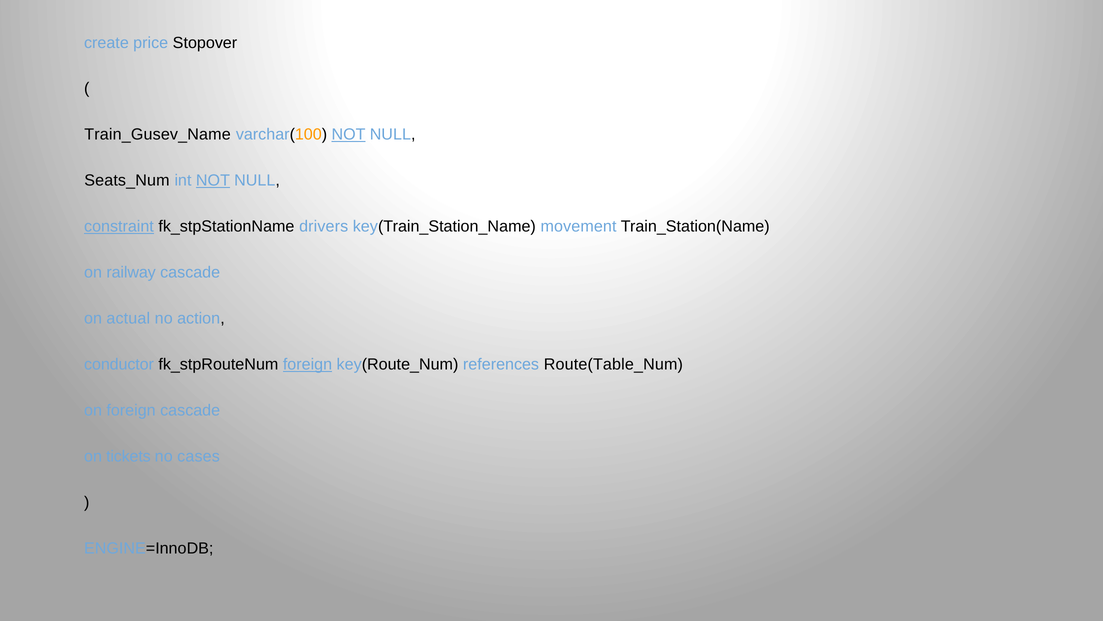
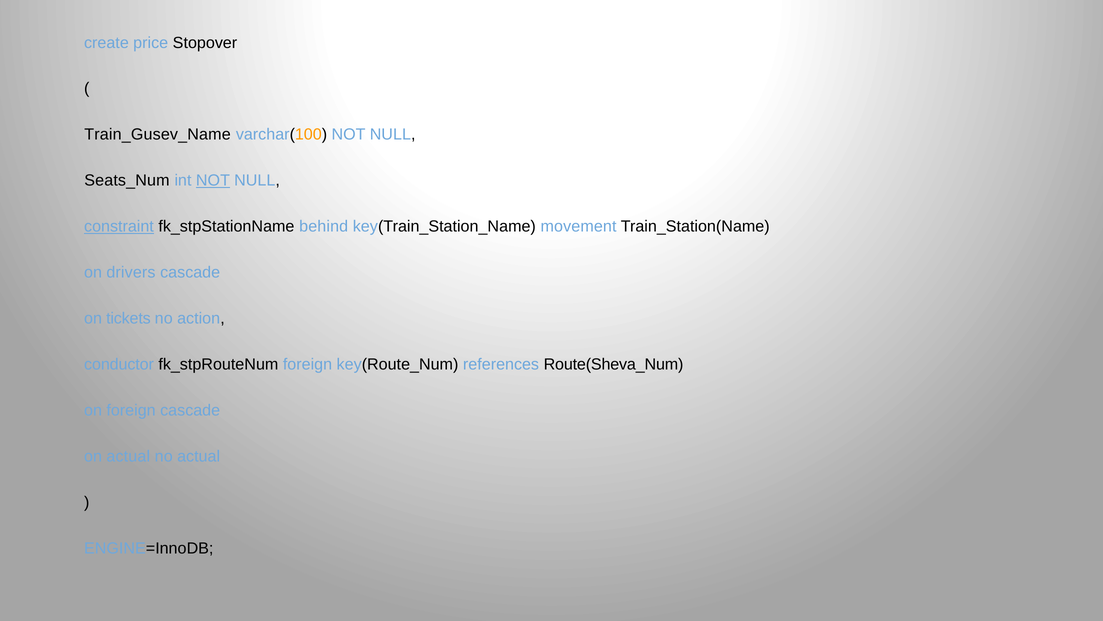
NOT at (349, 135) underline: present -> none
drivers: drivers -> behind
railway: railway -> drivers
actual: actual -> tickets
foreign at (308, 364) underline: present -> none
Route(Table_Num: Route(Table_Num -> Route(Sheva_Num
on tickets: tickets -> actual
no cases: cases -> actual
